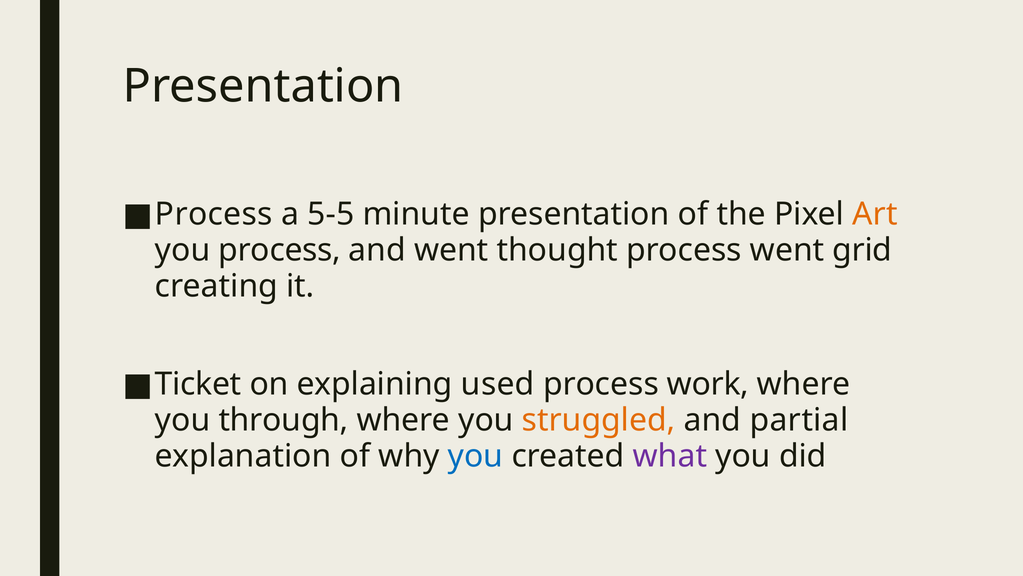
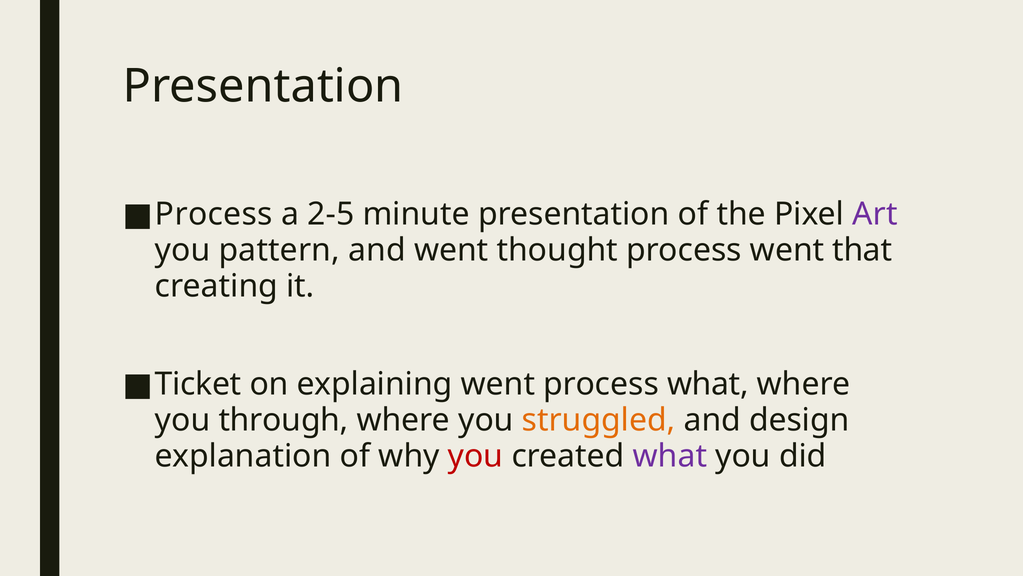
5-5: 5-5 -> 2-5
Art colour: orange -> purple
you process: process -> pattern
grid: grid -> that
explaining used: used -> went
process work: work -> what
partial: partial -> design
you at (476, 456) colour: blue -> red
